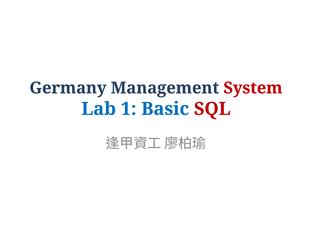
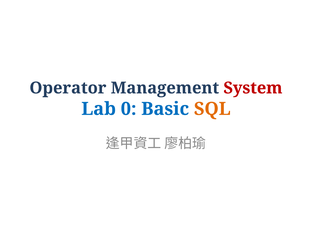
Germany: Germany -> Operator
1: 1 -> 0
SQL colour: red -> orange
